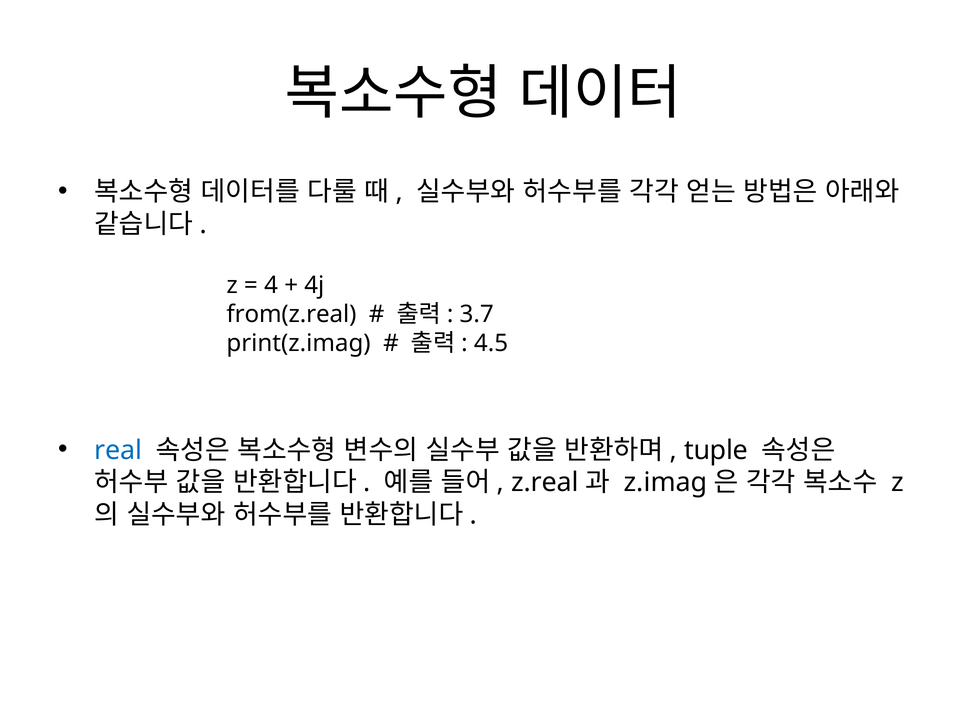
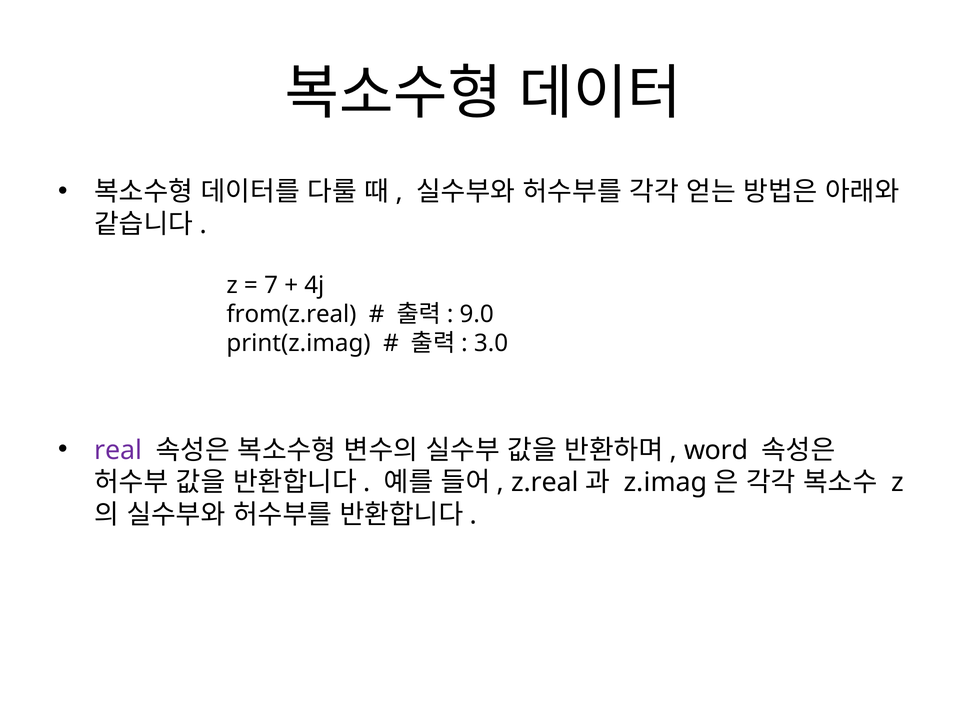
4: 4 -> 7
3.7: 3.7 -> 9.0
4.5: 4.5 -> 3.0
real colour: blue -> purple
tuple: tuple -> word
